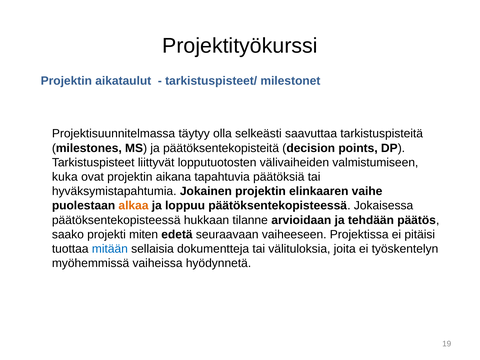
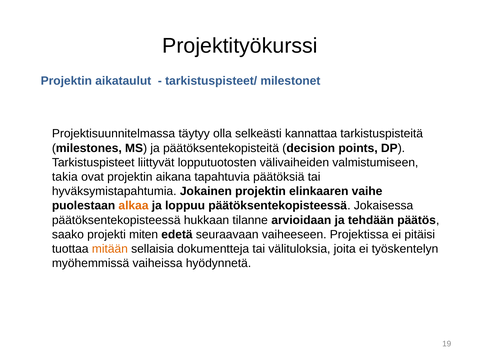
saavuttaa: saavuttaa -> kannattaa
kuka: kuka -> takia
mitään colour: blue -> orange
